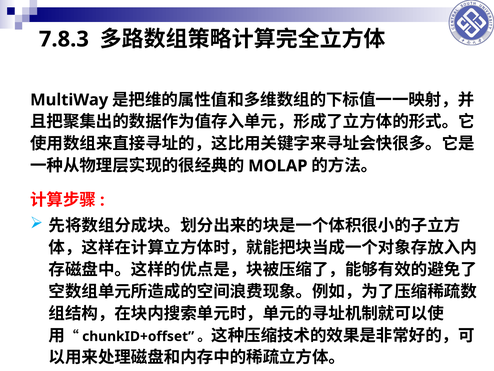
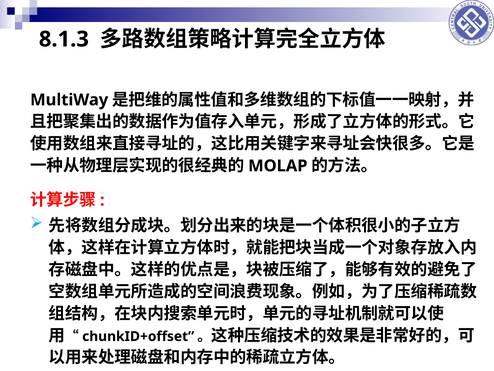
7.8.3: 7.8.3 -> 8.1.3
